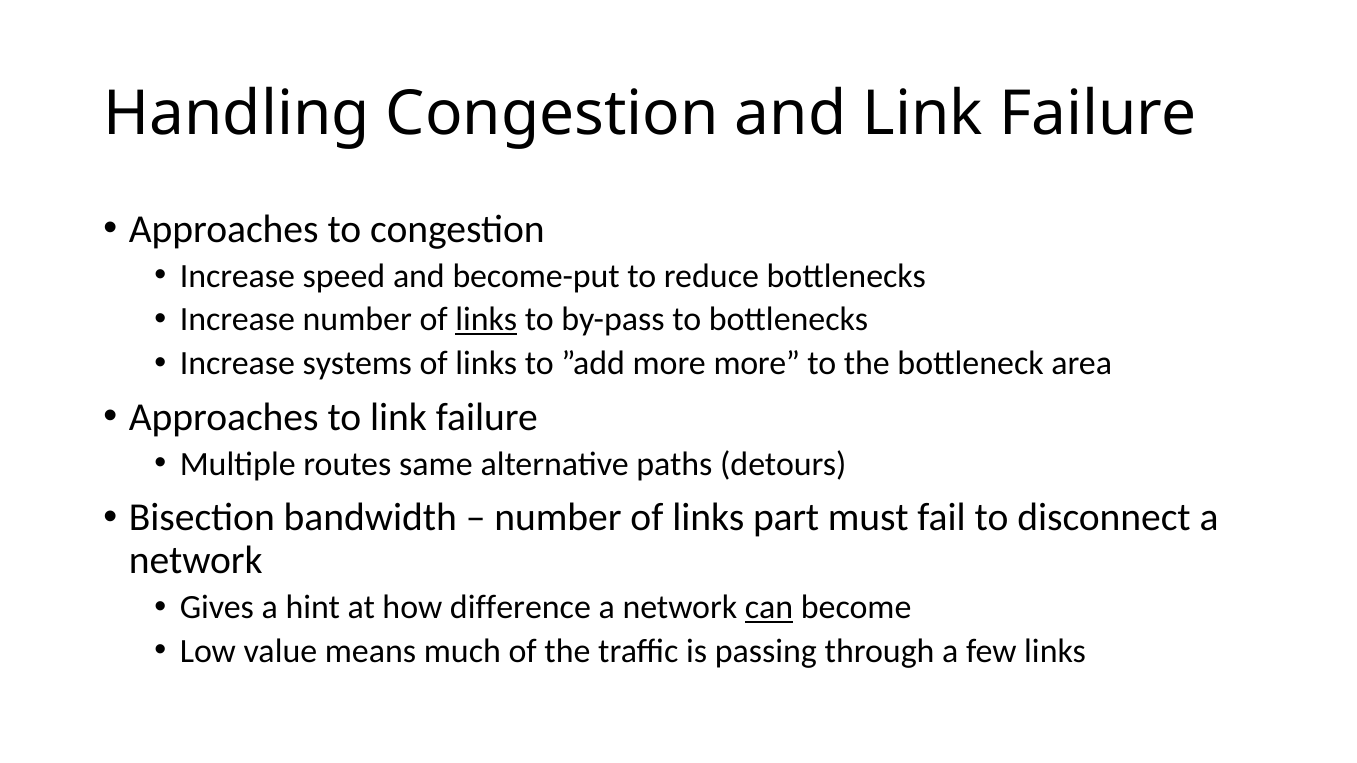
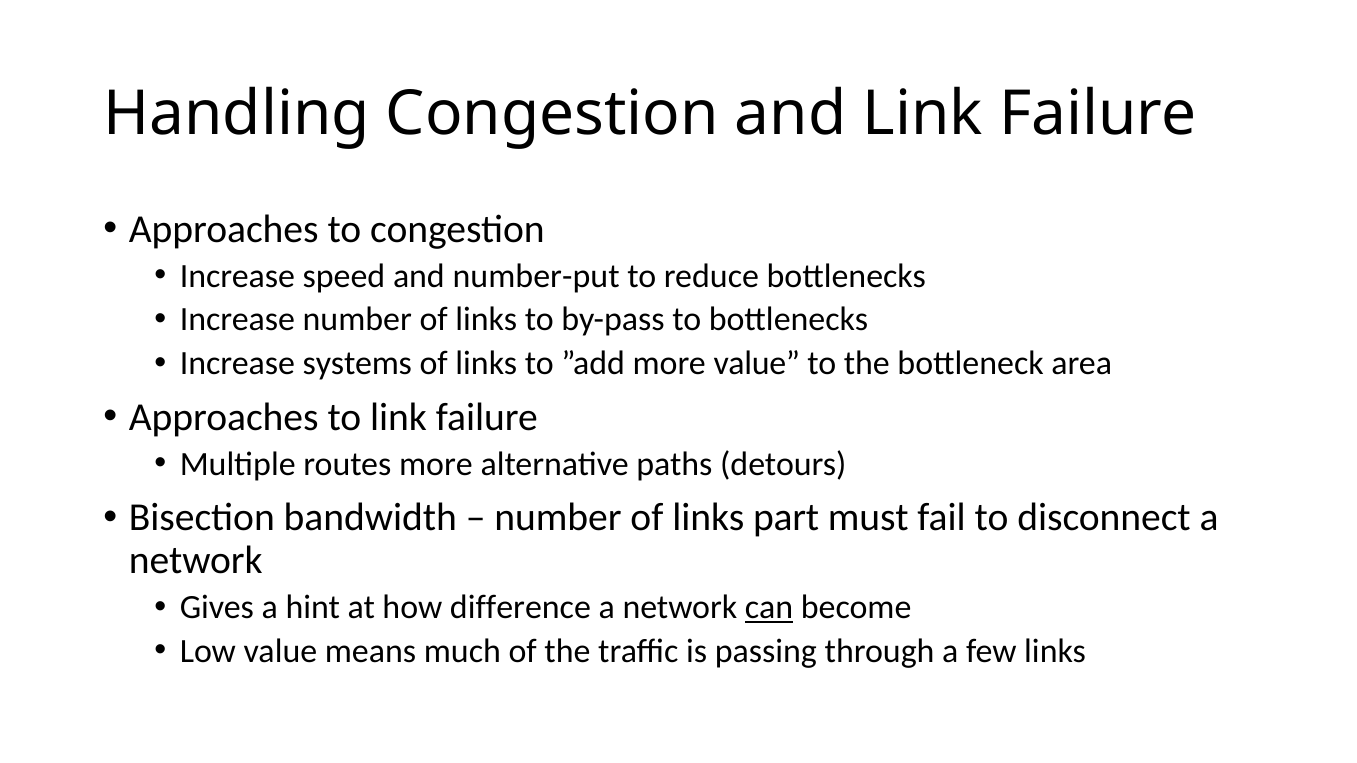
become-put: become-put -> number-put
links at (486, 320) underline: present -> none
more more: more -> value
routes same: same -> more
